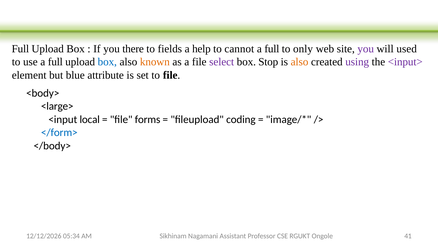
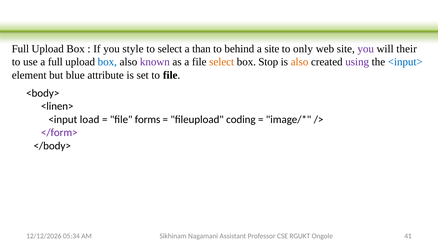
there: there -> style
to fields: fields -> select
help: help -> than
cannot: cannot -> behind
full at (272, 49): full -> site
used: used -> their
known colour: orange -> purple
select at (222, 62) colour: purple -> orange
<input> colour: purple -> blue
<large>: <large> -> <linen>
local: local -> load
</form> colour: blue -> purple
